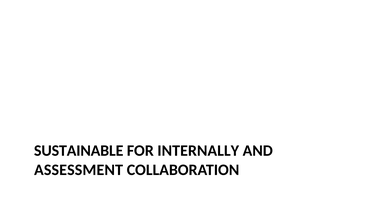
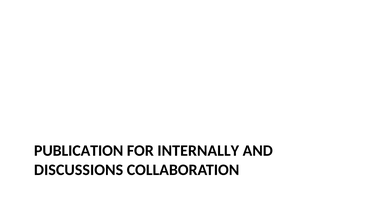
SUSTAINABLE: SUSTAINABLE -> PUBLICATION
ASSESSMENT: ASSESSMENT -> DISCUSSIONS
